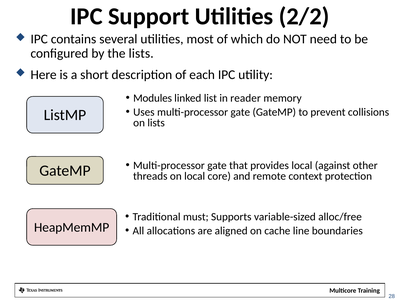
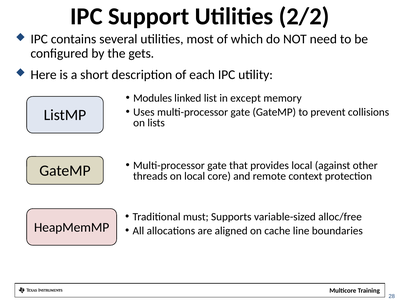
the lists: lists -> gets
reader: reader -> except
